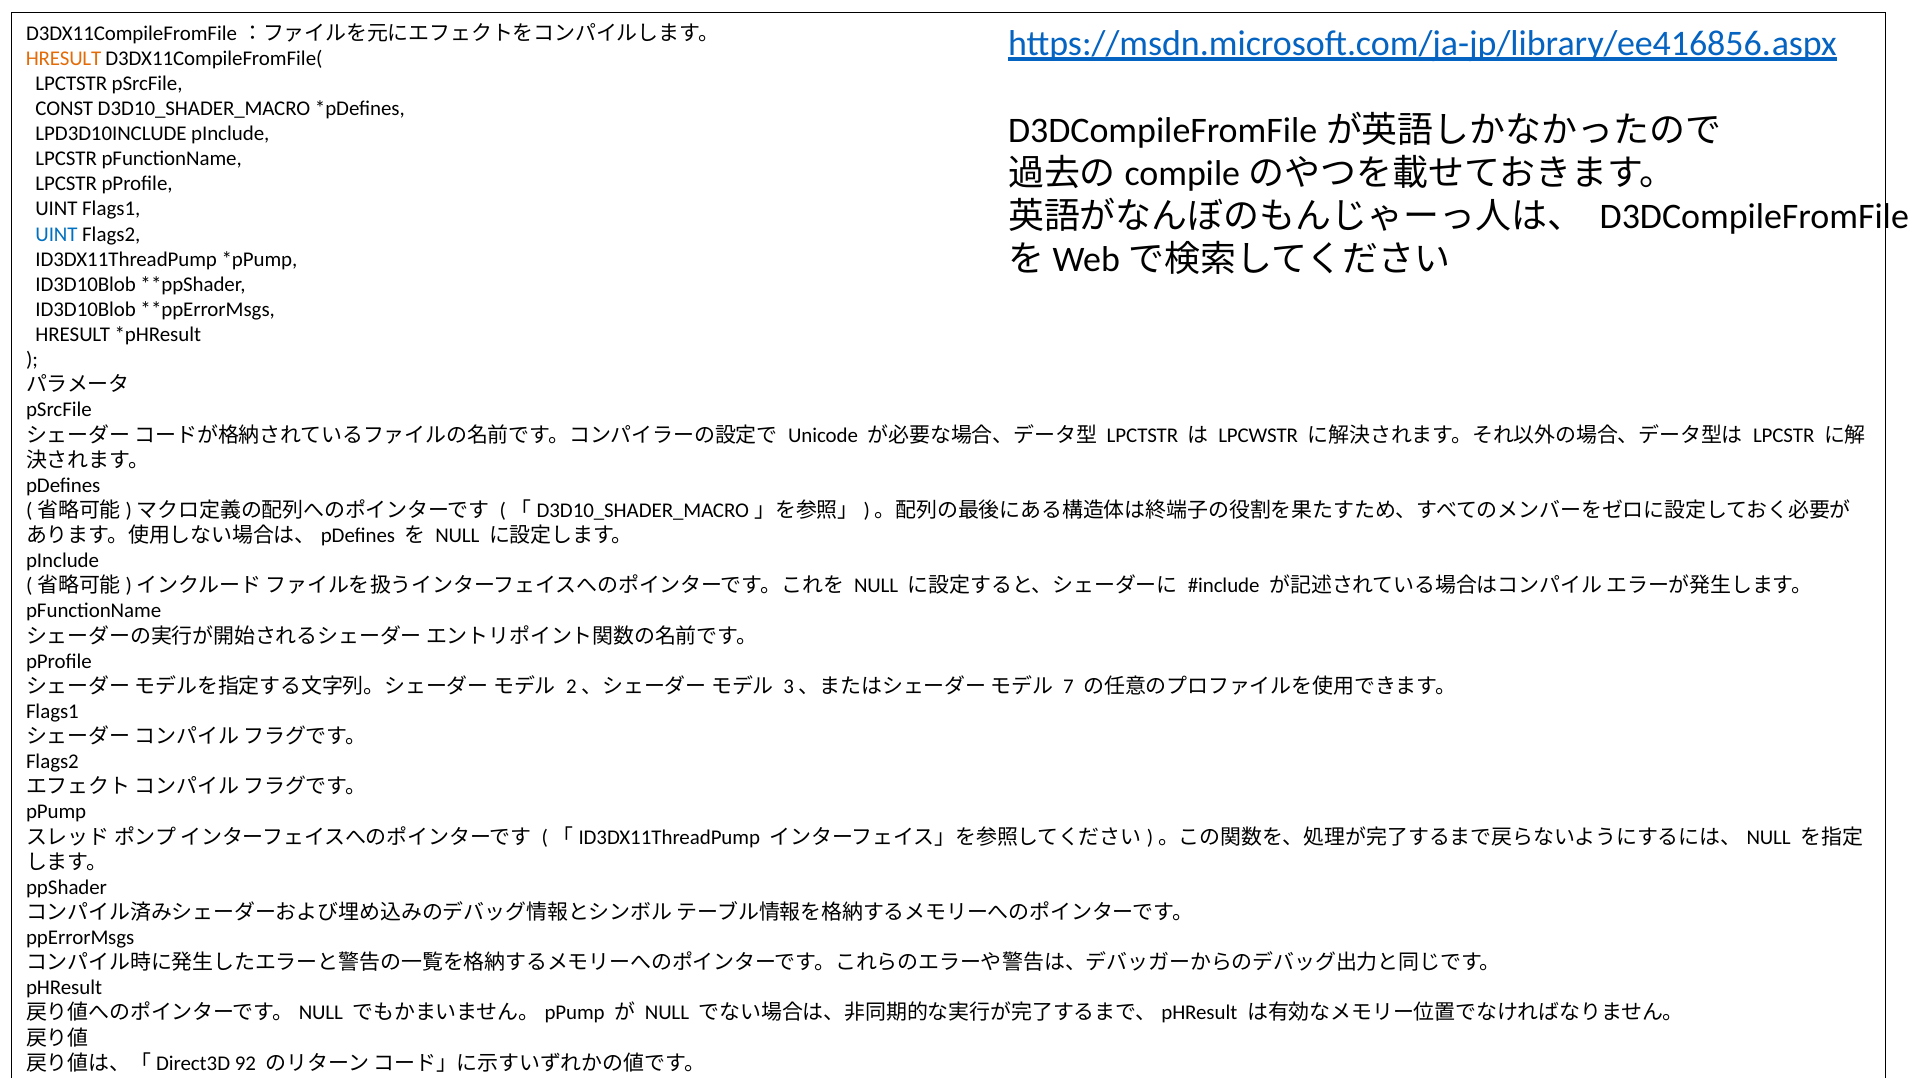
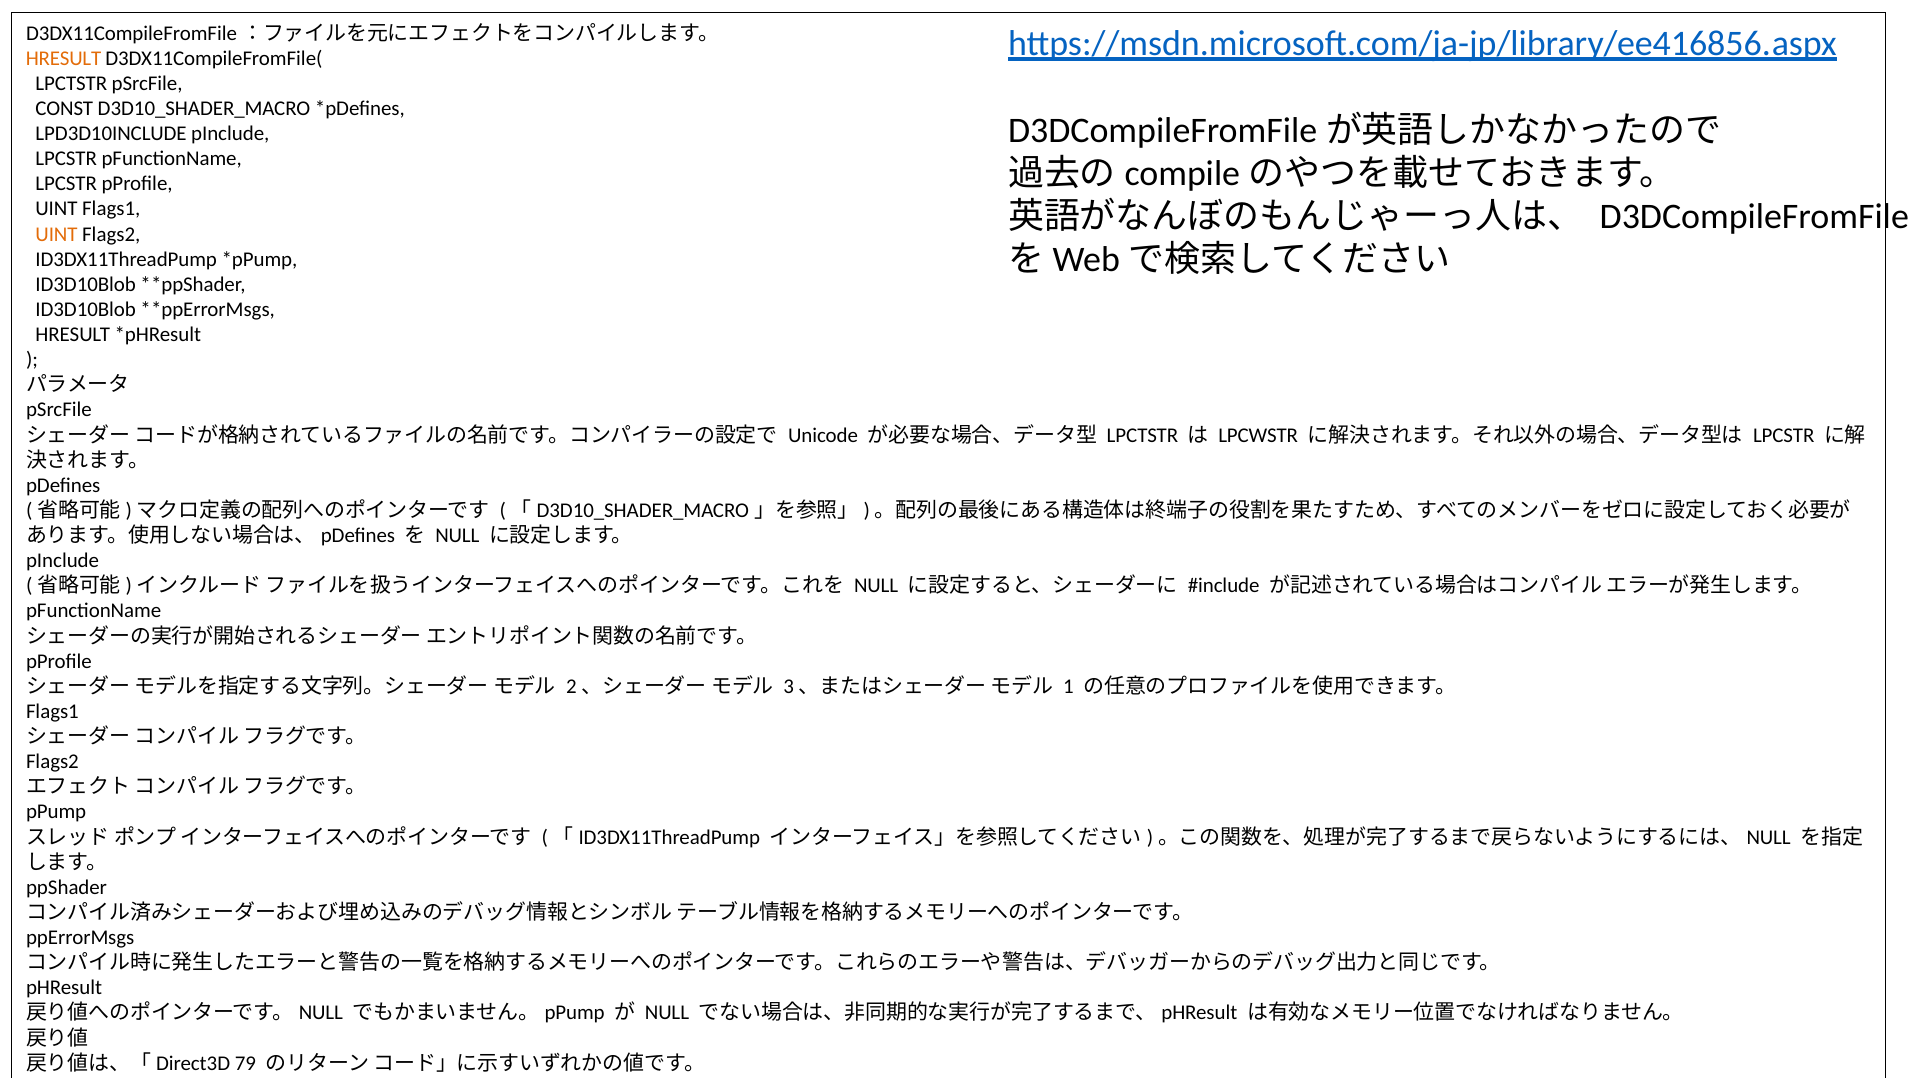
UINT at (57, 234) colour: blue -> orange
7: 7 -> 1
92: 92 -> 79
